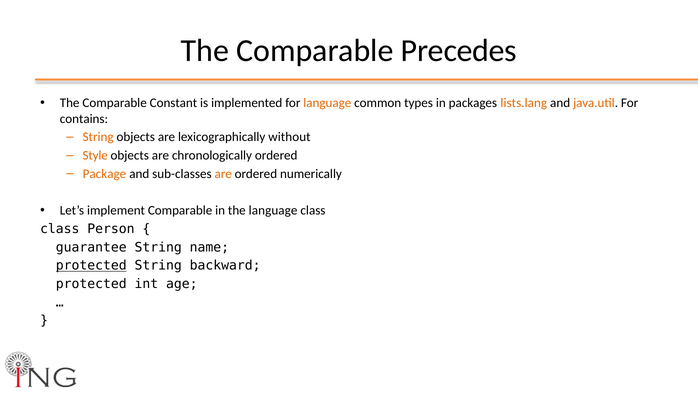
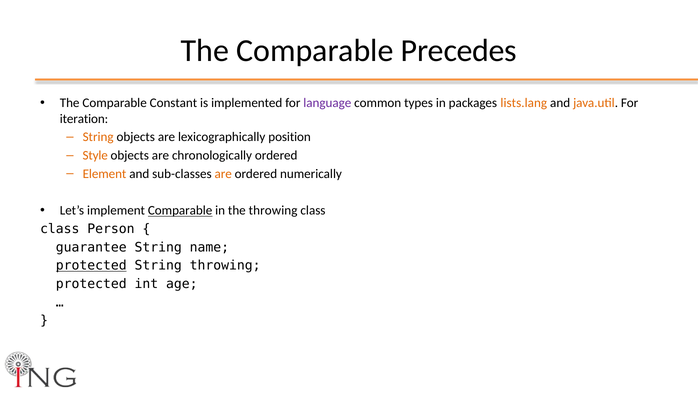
language at (327, 103) colour: orange -> purple
contains: contains -> iteration
without: without -> position
Package: Package -> Element
Comparable at (180, 210) underline: none -> present
the language: language -> throwing
String backward: backward -> throwing
